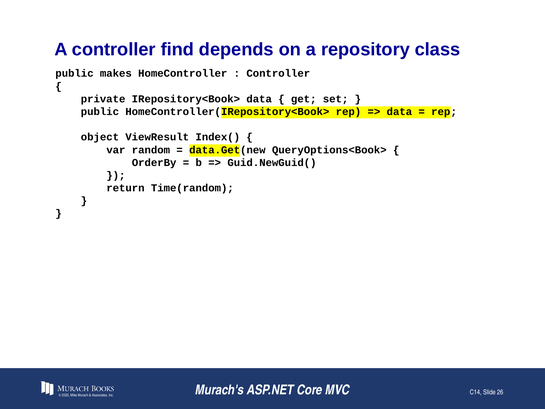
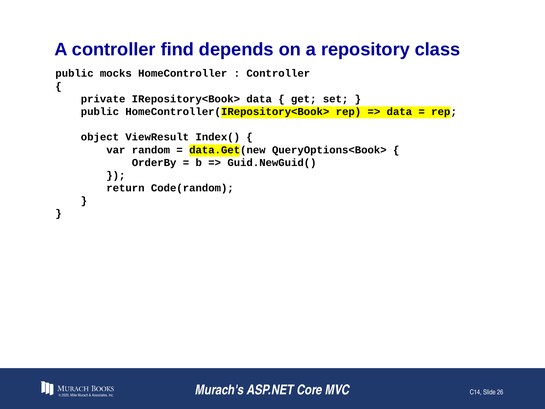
makes: makes -> mocks
Time(random: Time(random -> Code(random
